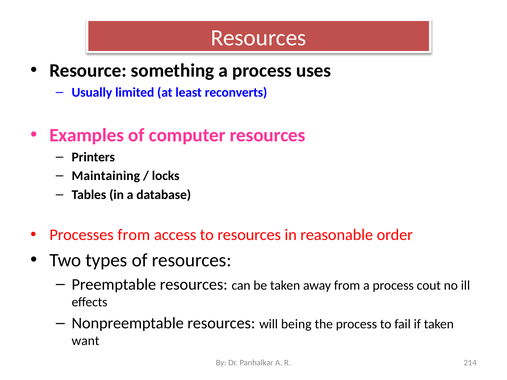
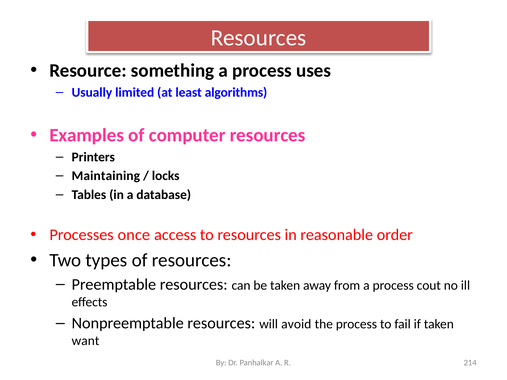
reconverts: reconverts -> algorithms
Processes from: from -> once
being: being -> avoid
